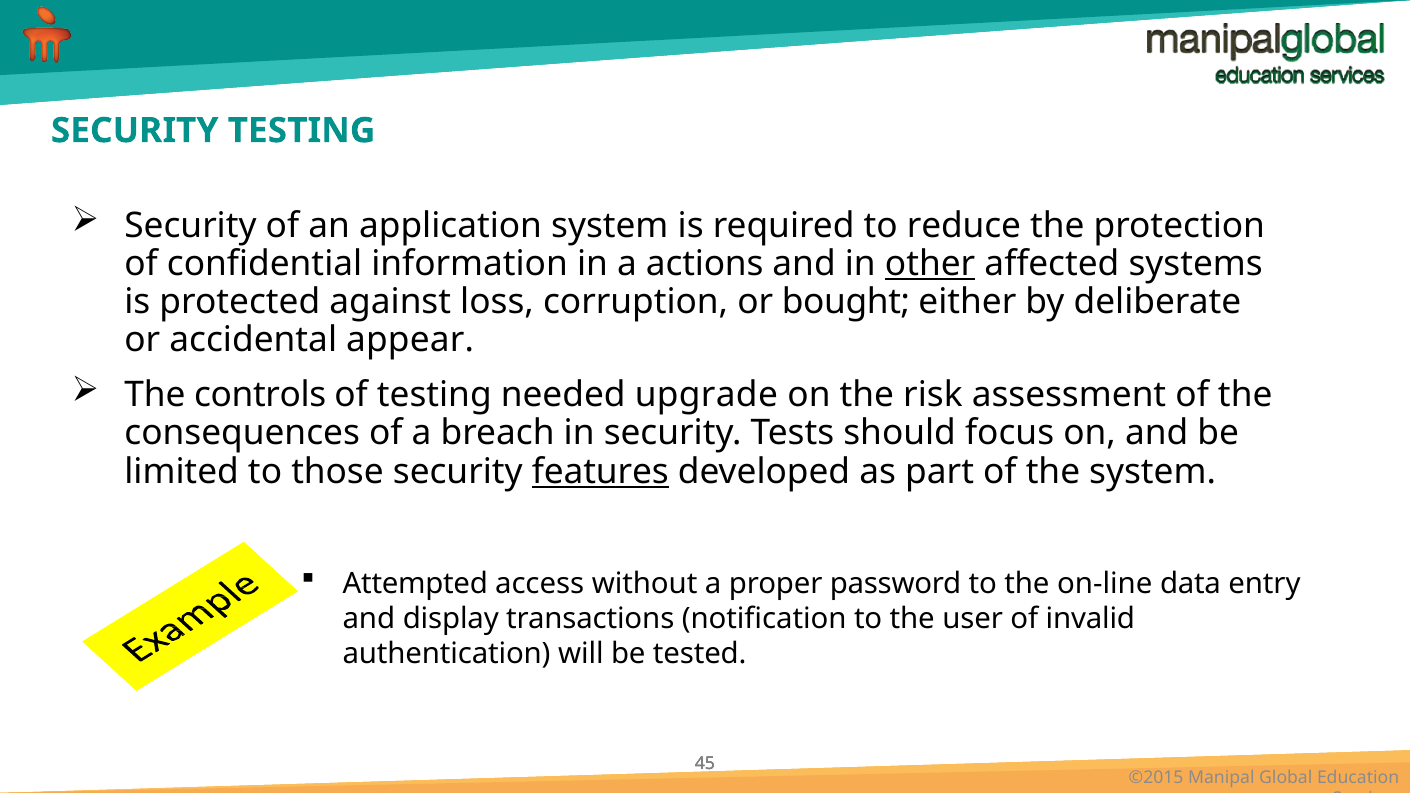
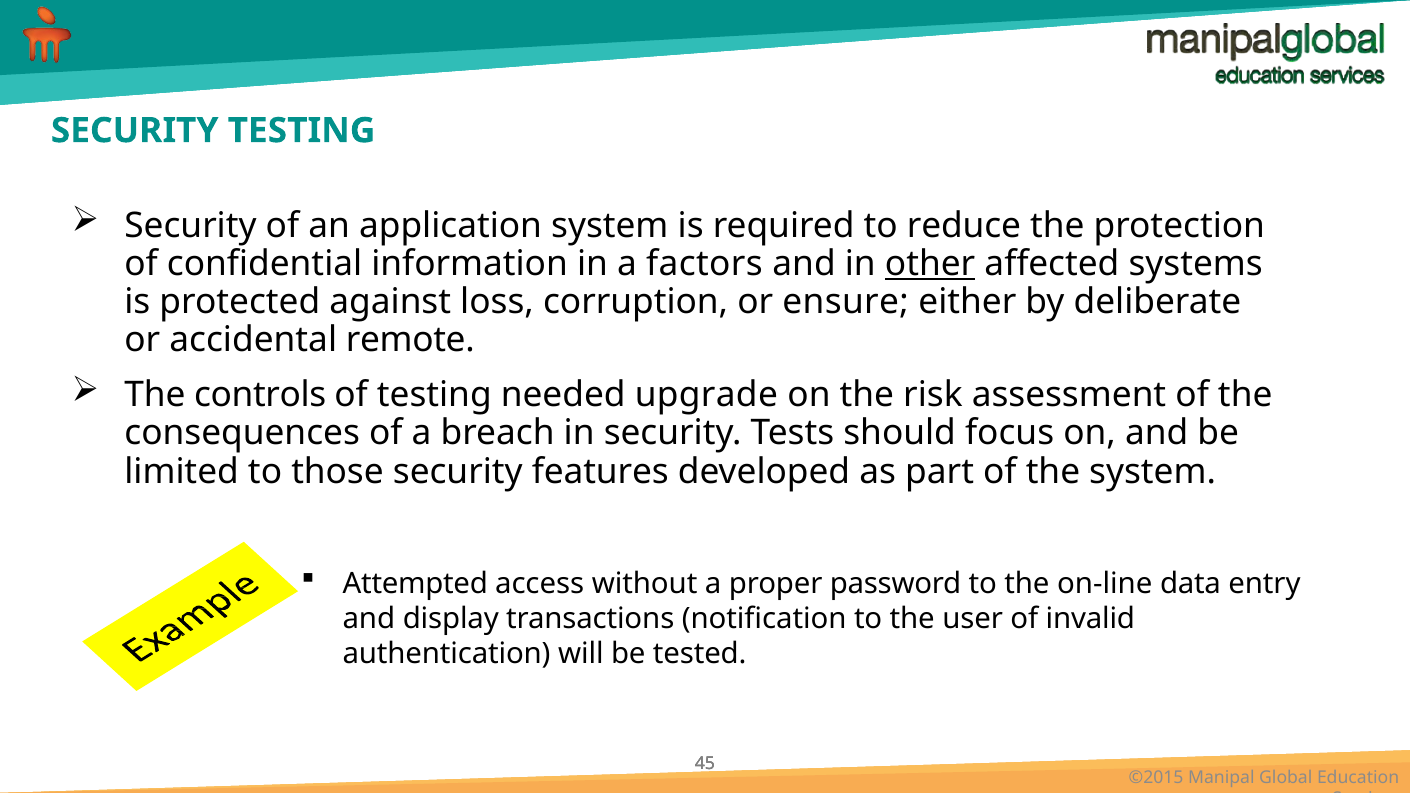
actions: actions -> factors
bought: bought -> ensure
appear: appear -> remote
features underline: present -> none
